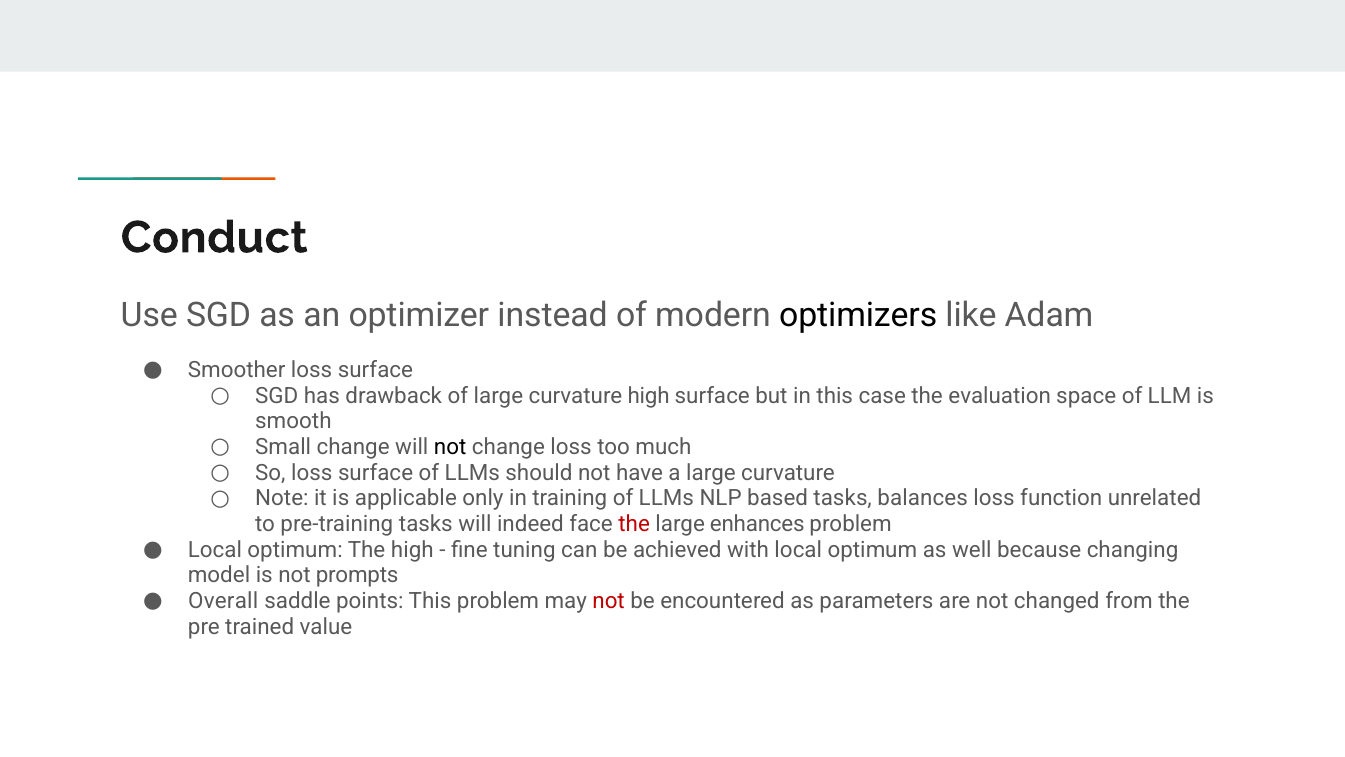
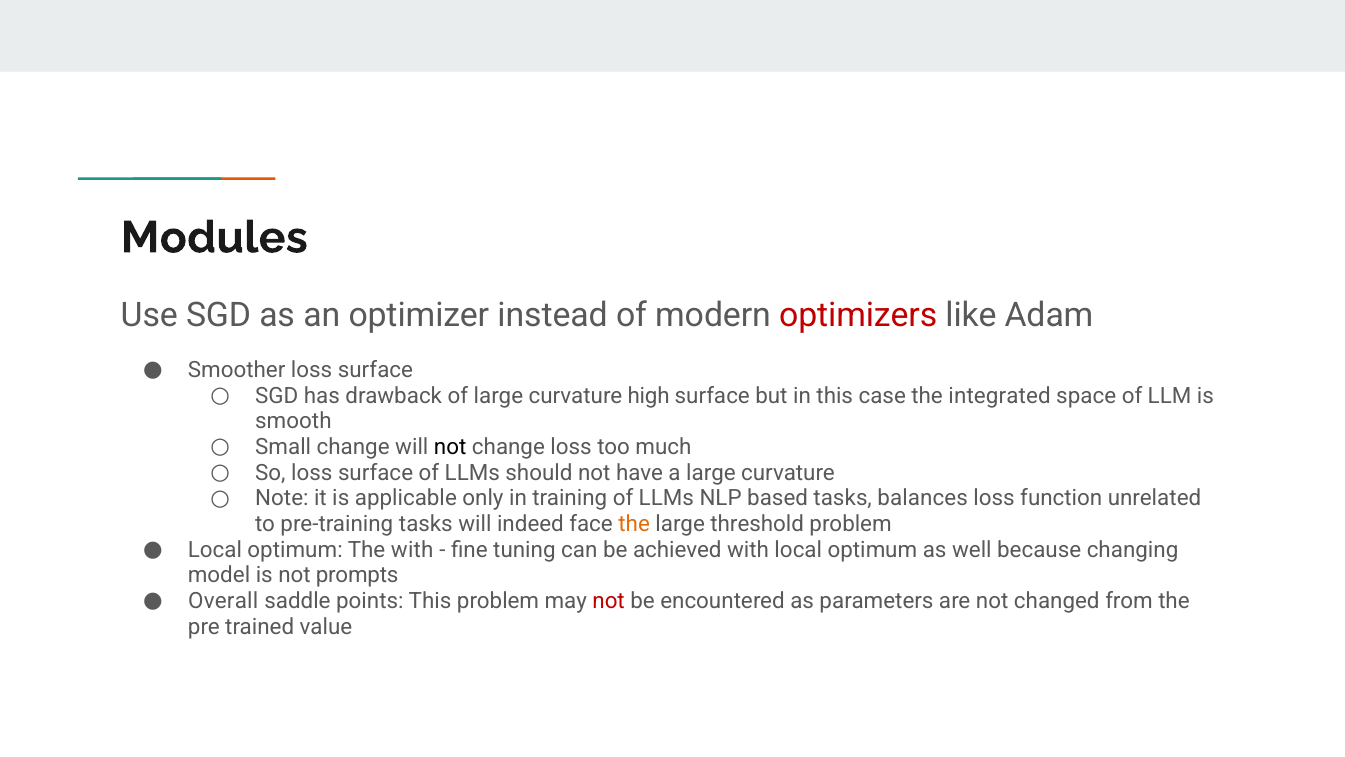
Conduct: Conduct -> Modules
optimizers colour: black -> red
evaluation: evaluation -> integrated
the at (634, 524) colour: red -> orange
enhances: enhances -> threshold
The high: high -> with
